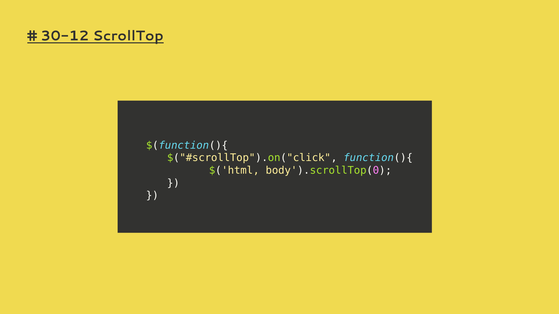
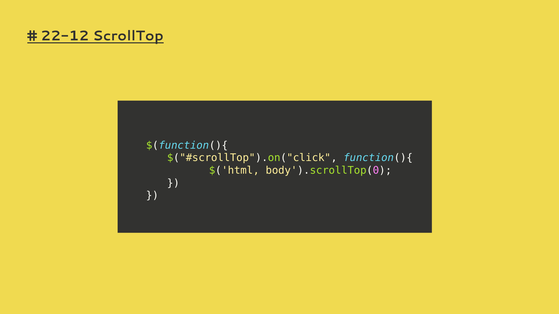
30-12: 30-12 -> 22-12
